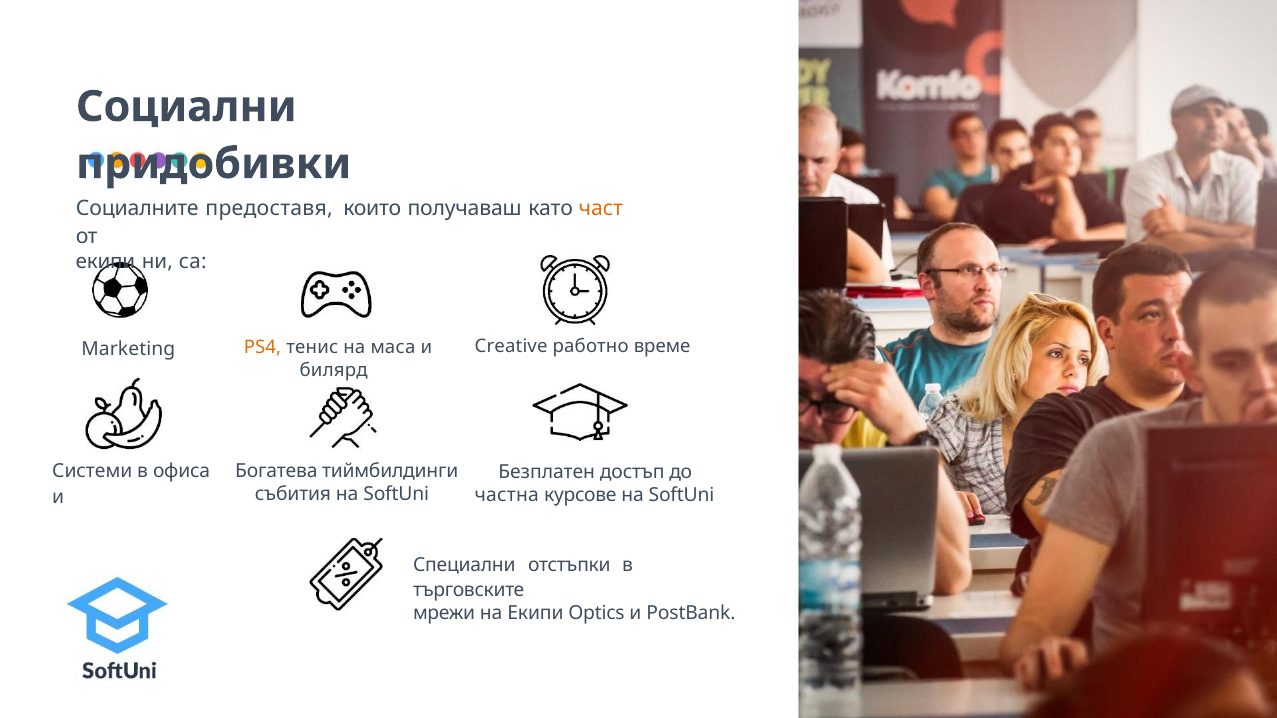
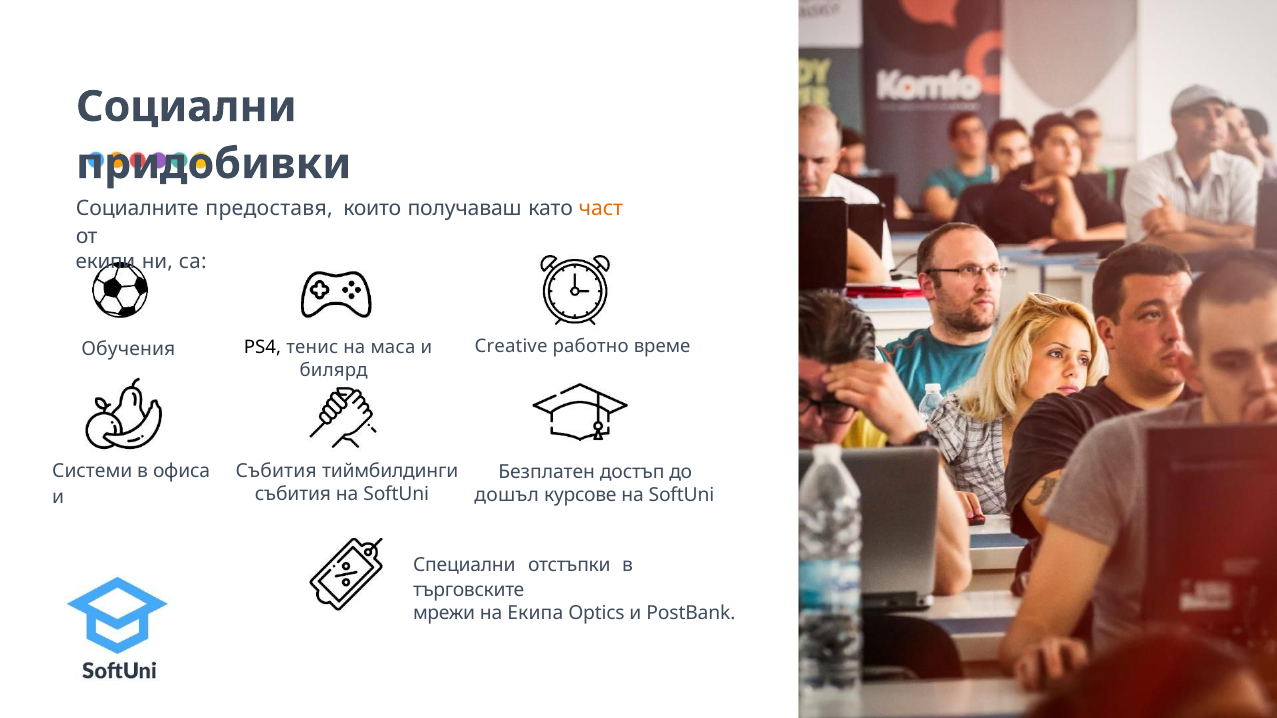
PS4 colour: orange -> black
Marketing: Marketing -> Обучения
офиса Богатева: Богатева -> Събития
частна: частна -> дошъл
на Екипи: Екипи -> Екипа
